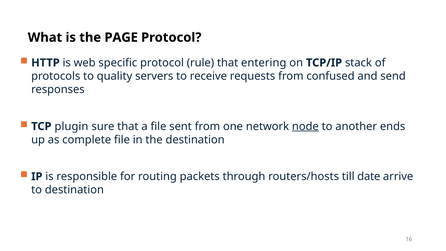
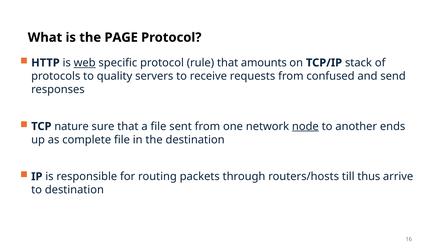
web underline: none -> present
entering: entering -> amounts
plugin: plugin -> nature
date: date -> thus
